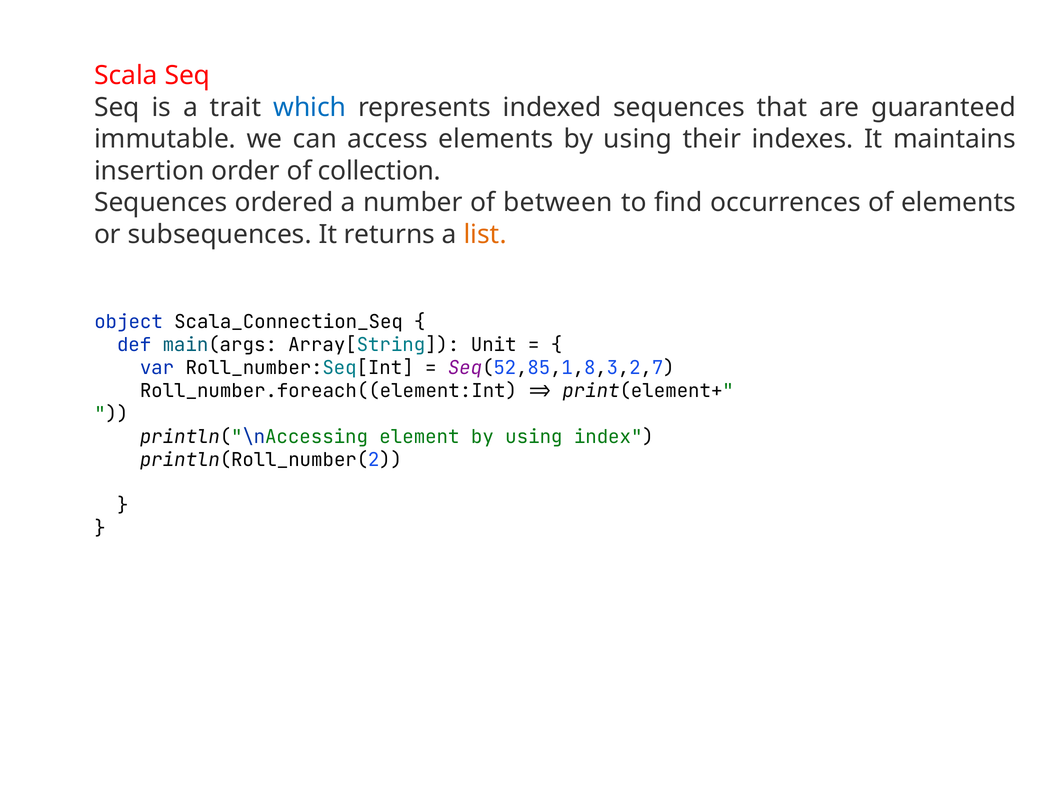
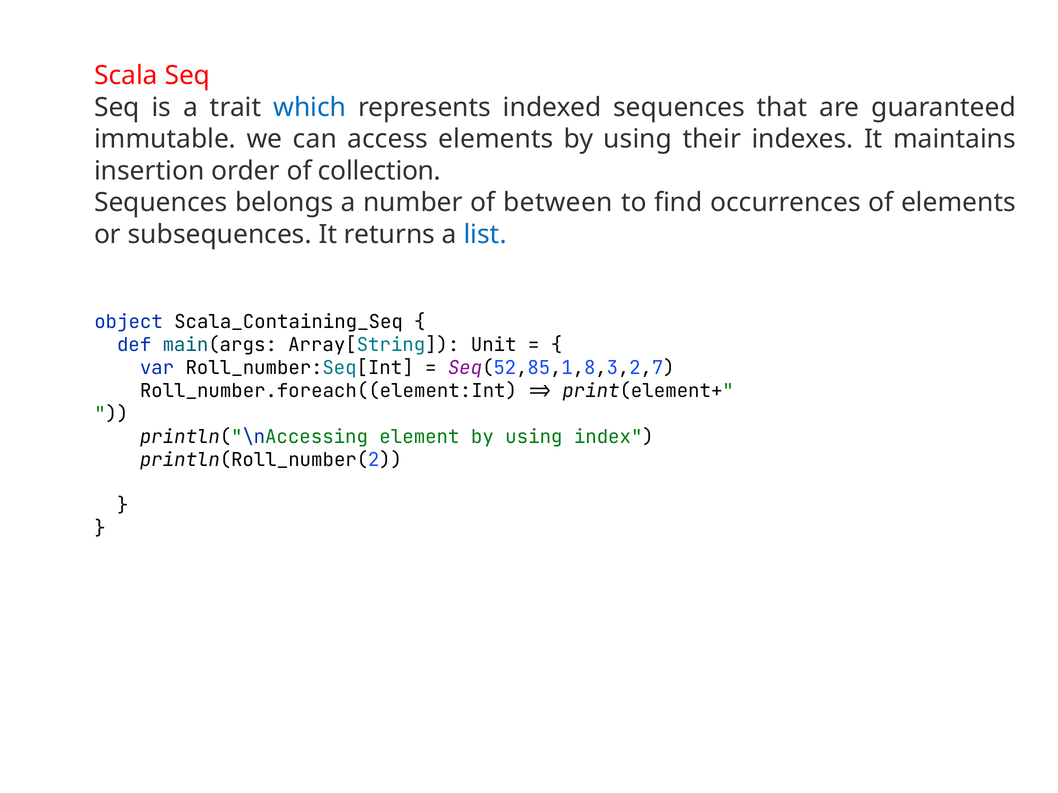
ordered: ordered -> belongs
list colour: orange -> blue
Scala_Connection_Seq: Scala_Connection_Seq -> Scala_Containing_Seq
